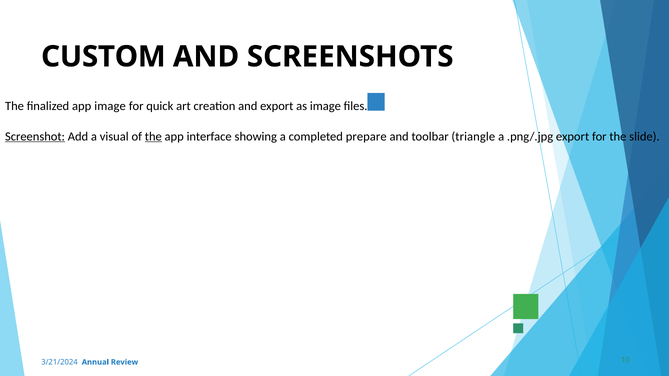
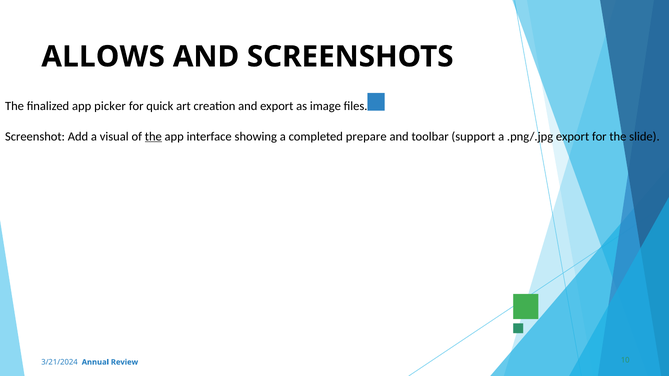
CUSTOM: CUSTOM -> ALLOWS
app image: image -> picker
Screenshot underline: present -> none
triangle: triangle -> support
